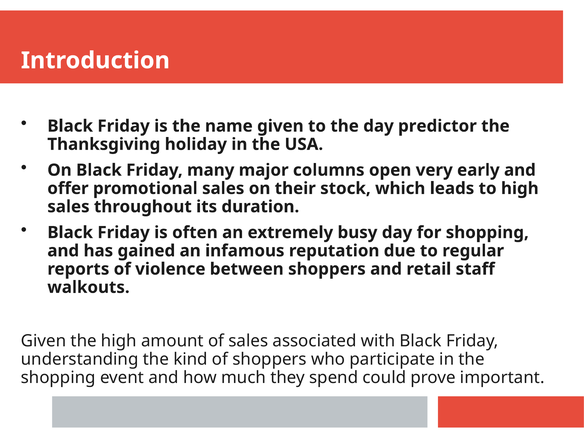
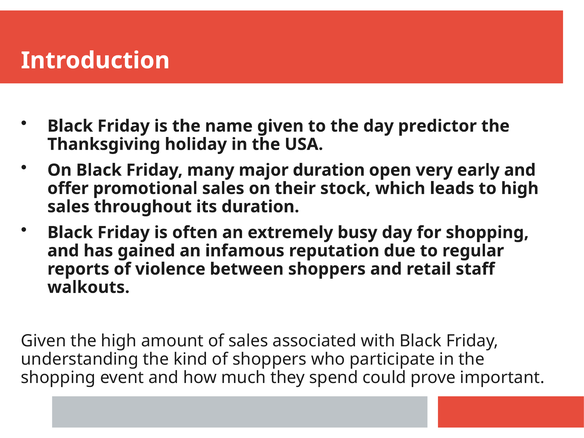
major columns: columns -> duration
